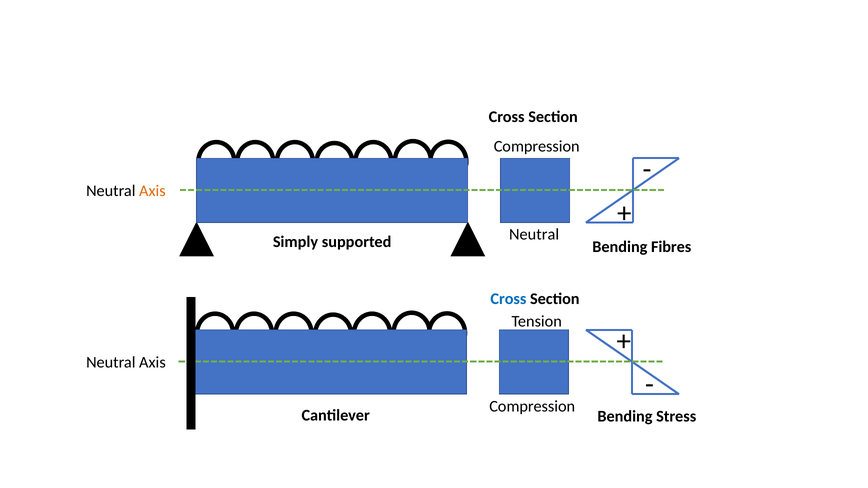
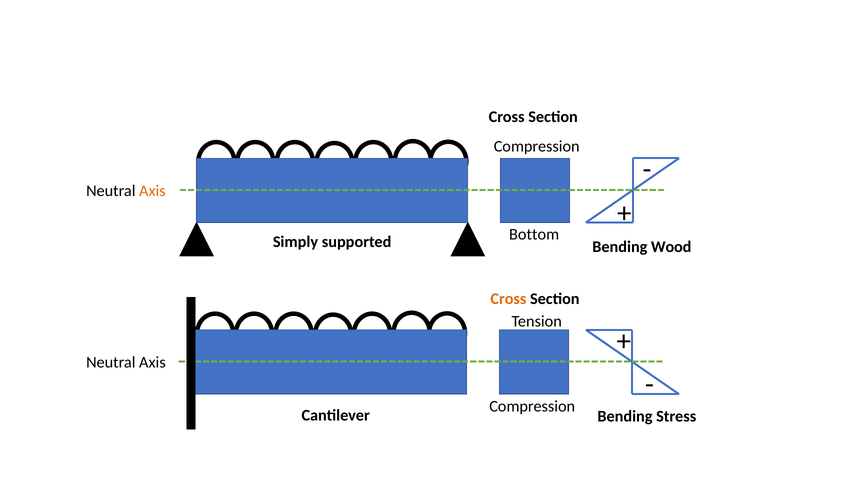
Neutral at (534, 234): Neutral -> Bottom
Fibres: Fibres -> Wood
Cross at (508, 299) colour: blue -> orange
